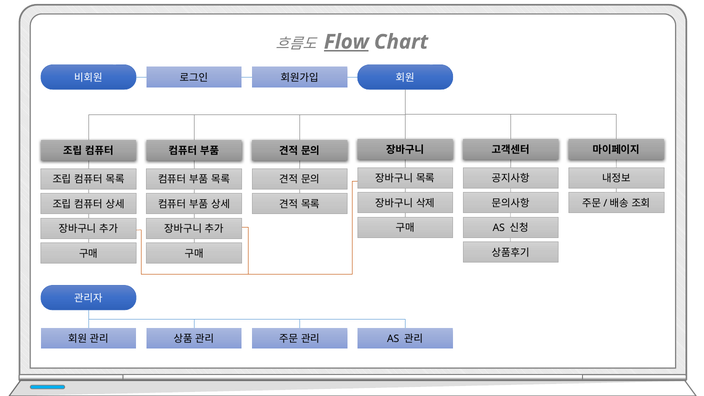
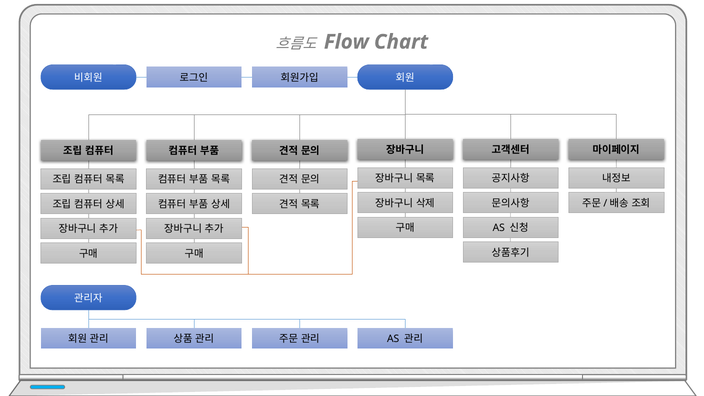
Flow underline: present -> none
